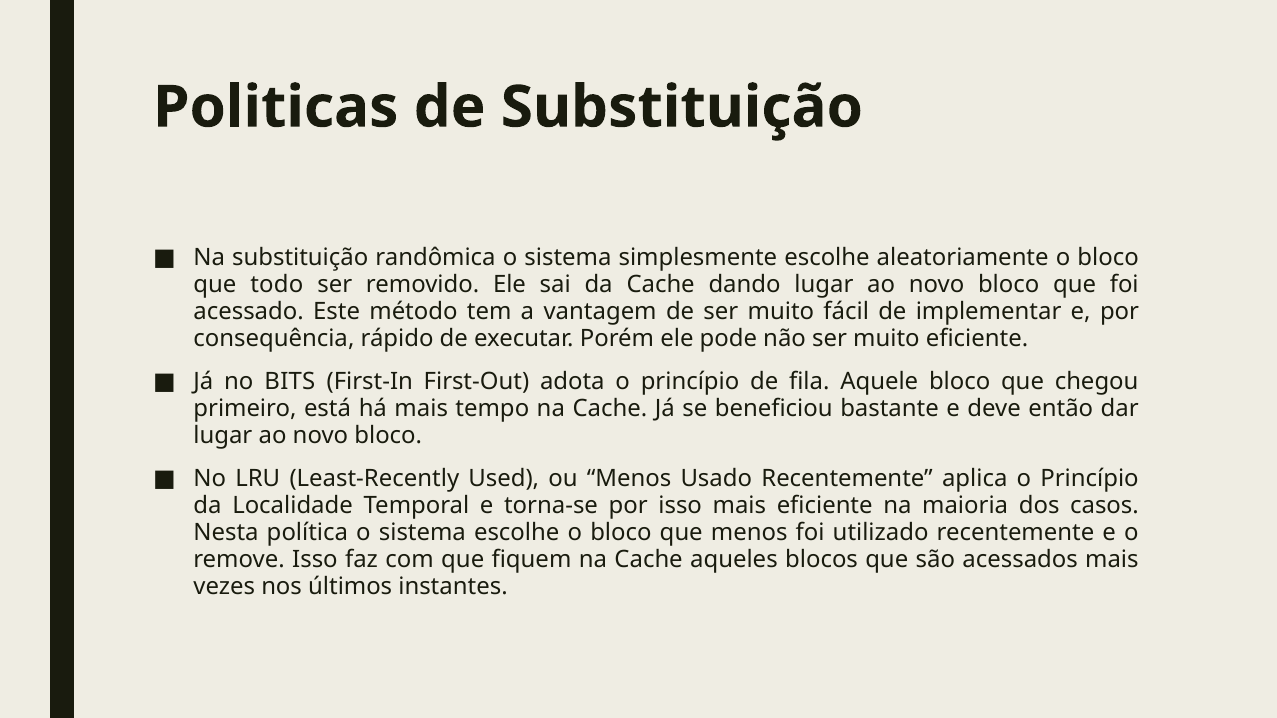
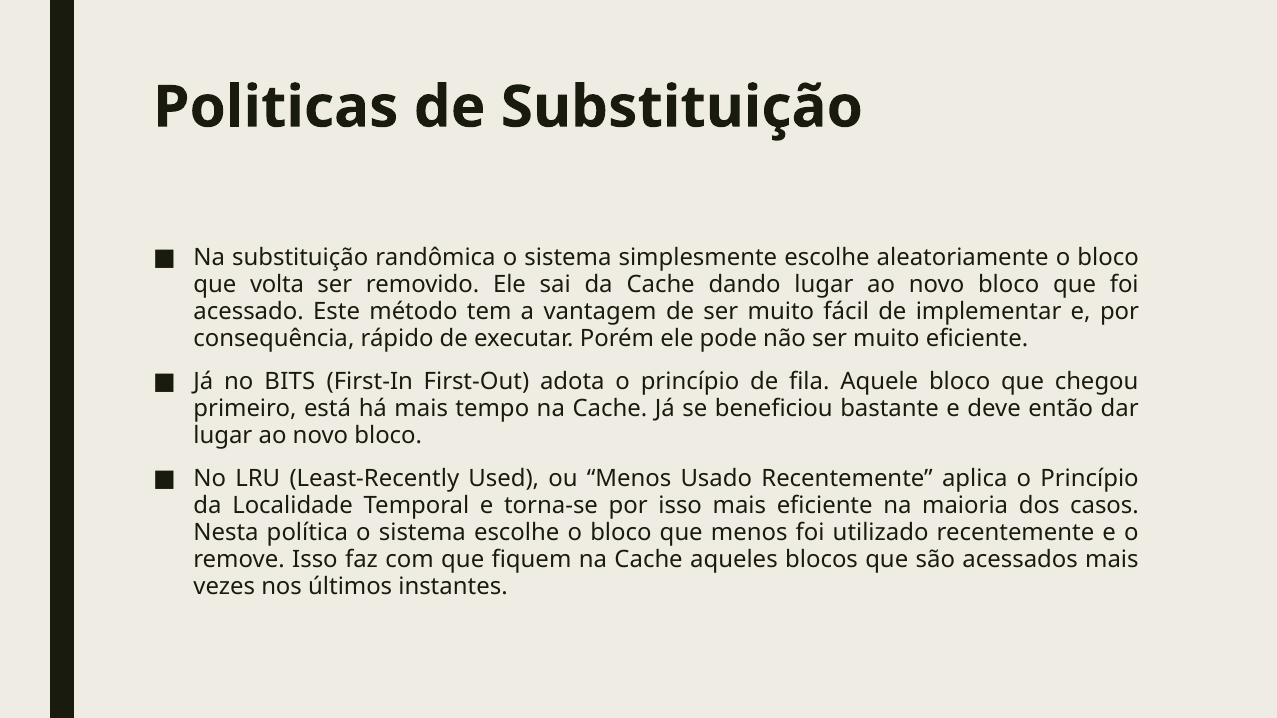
todo: todo -> volta
